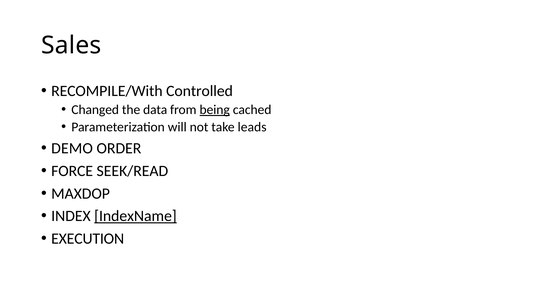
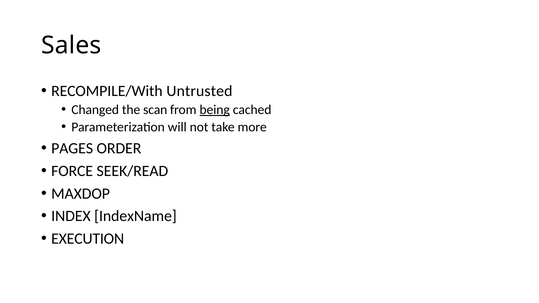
Controlled: Controlled -> Untrusted
data: data -> scan
leads: leads -> more
DEMO: DEMO -> PAGES
IndexName underline: present -> none
